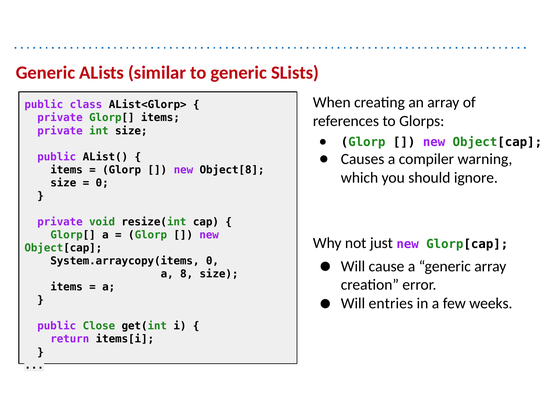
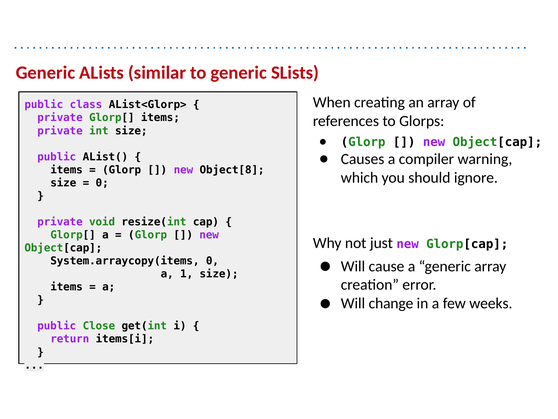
8: 8 -> 1
entries: entries -> change
